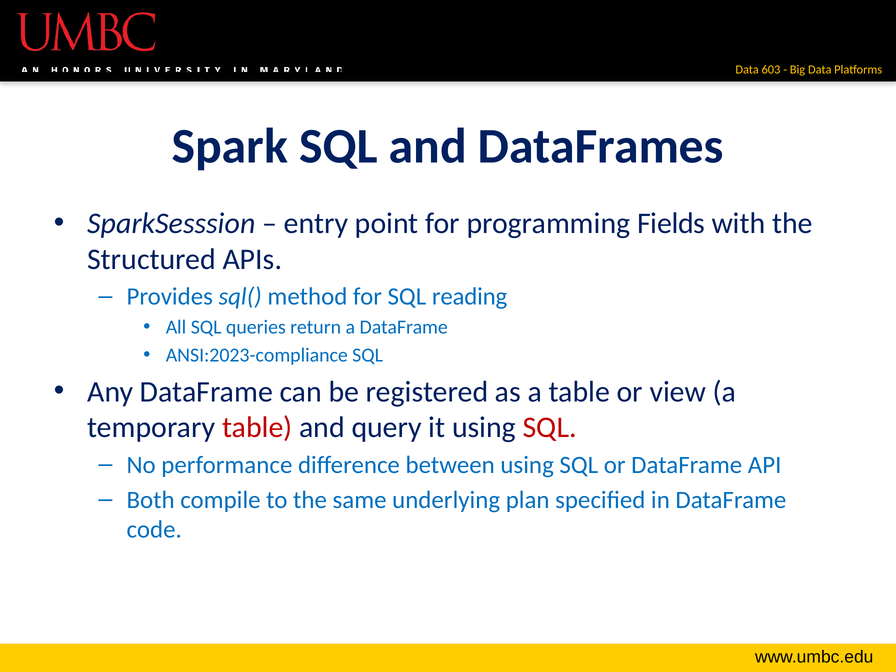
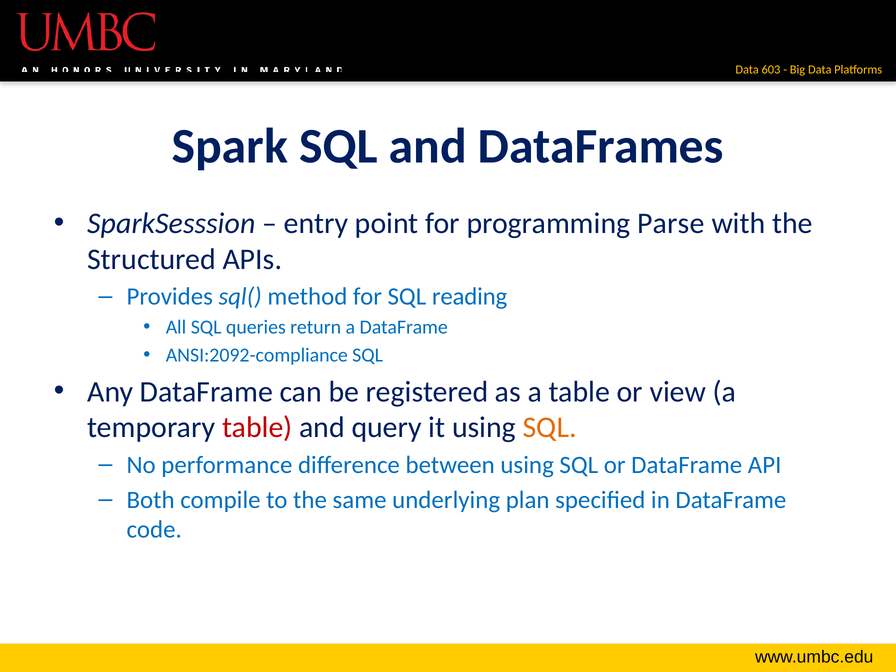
Fields: Fields -> Parse
ANSI:2023-compliance: ANSI:2023-compliance -> ANSI:2092-compliance
SQL at (550, 428) colour: red -> orange
